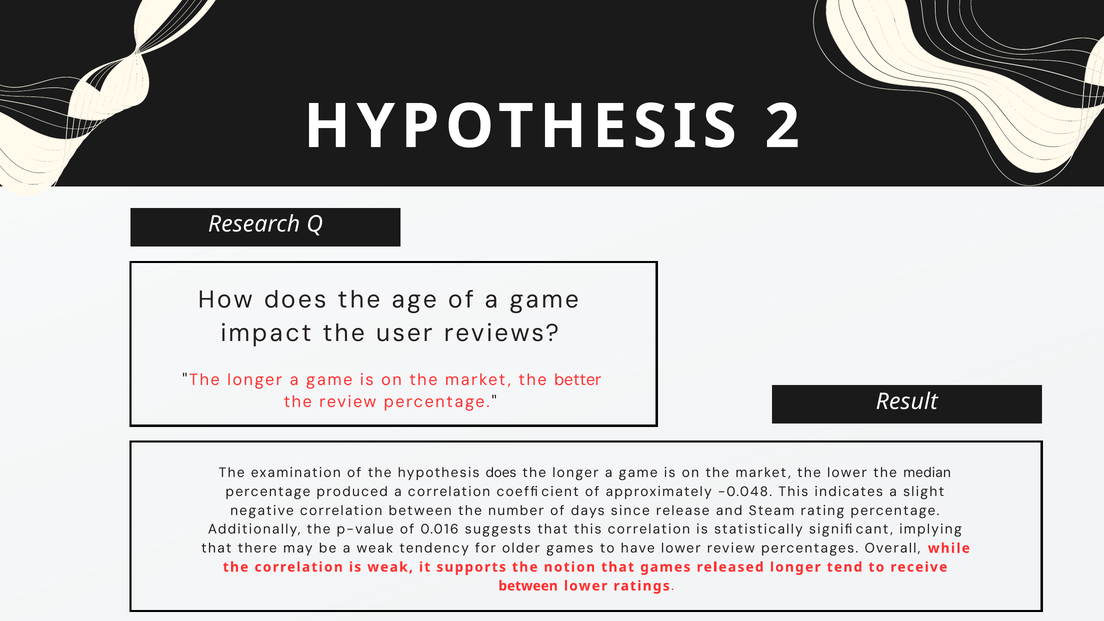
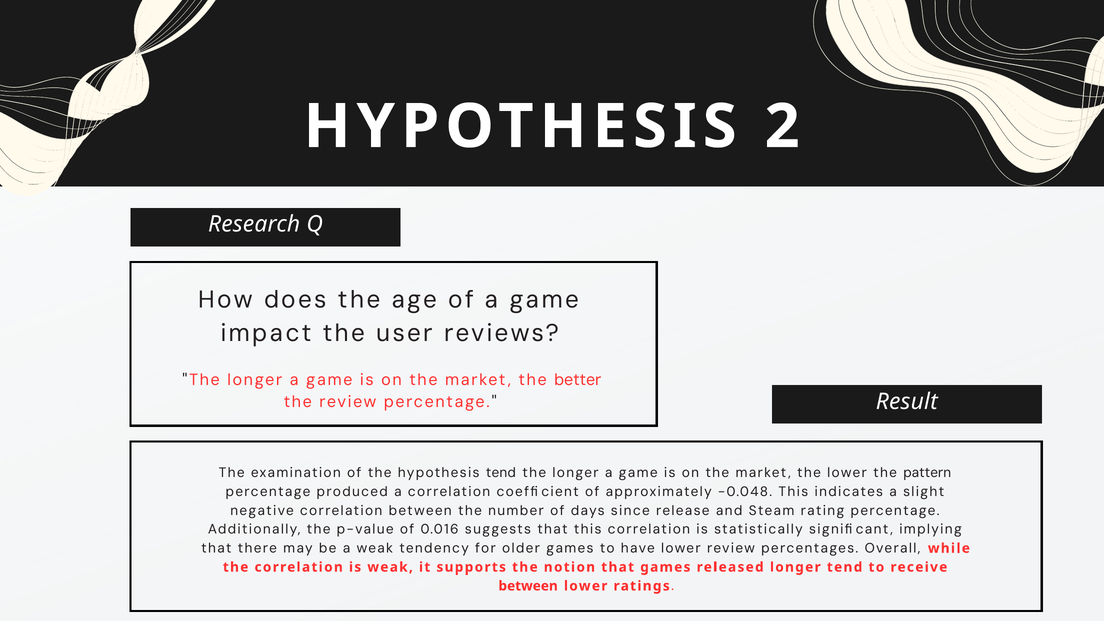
hypothesis does: does -> tend
median: median -> pattern
